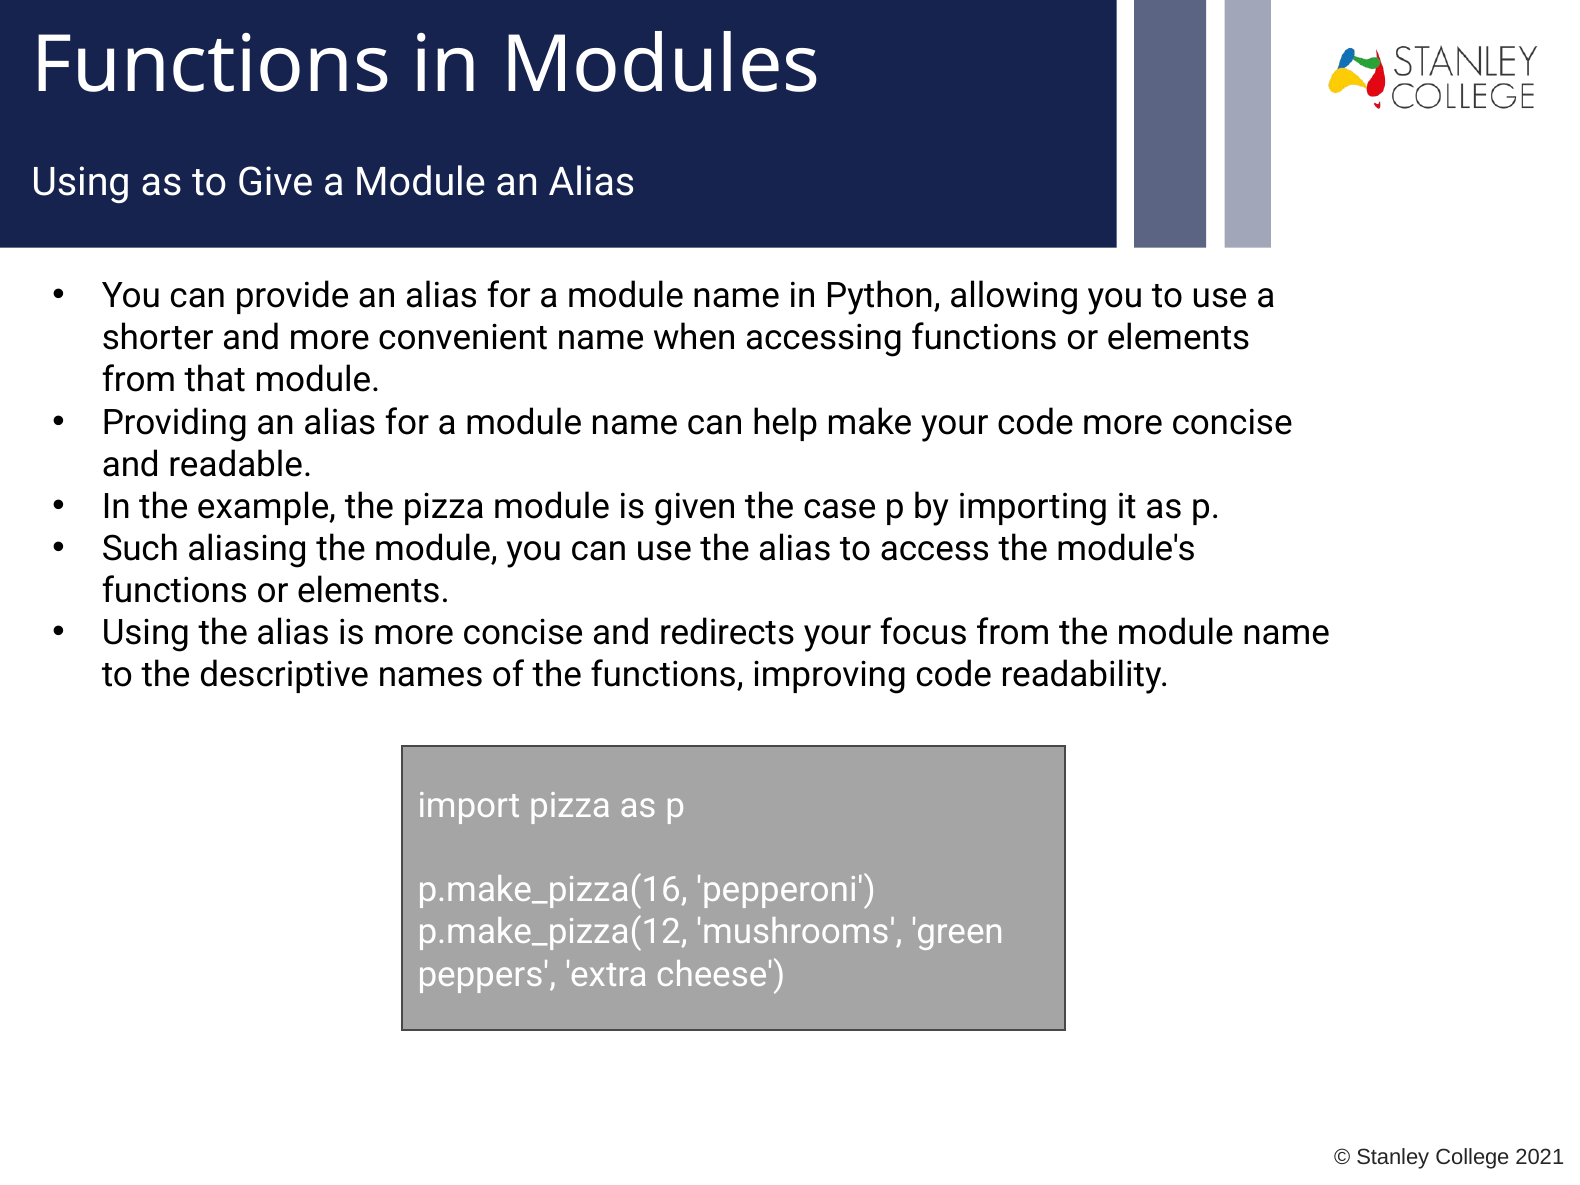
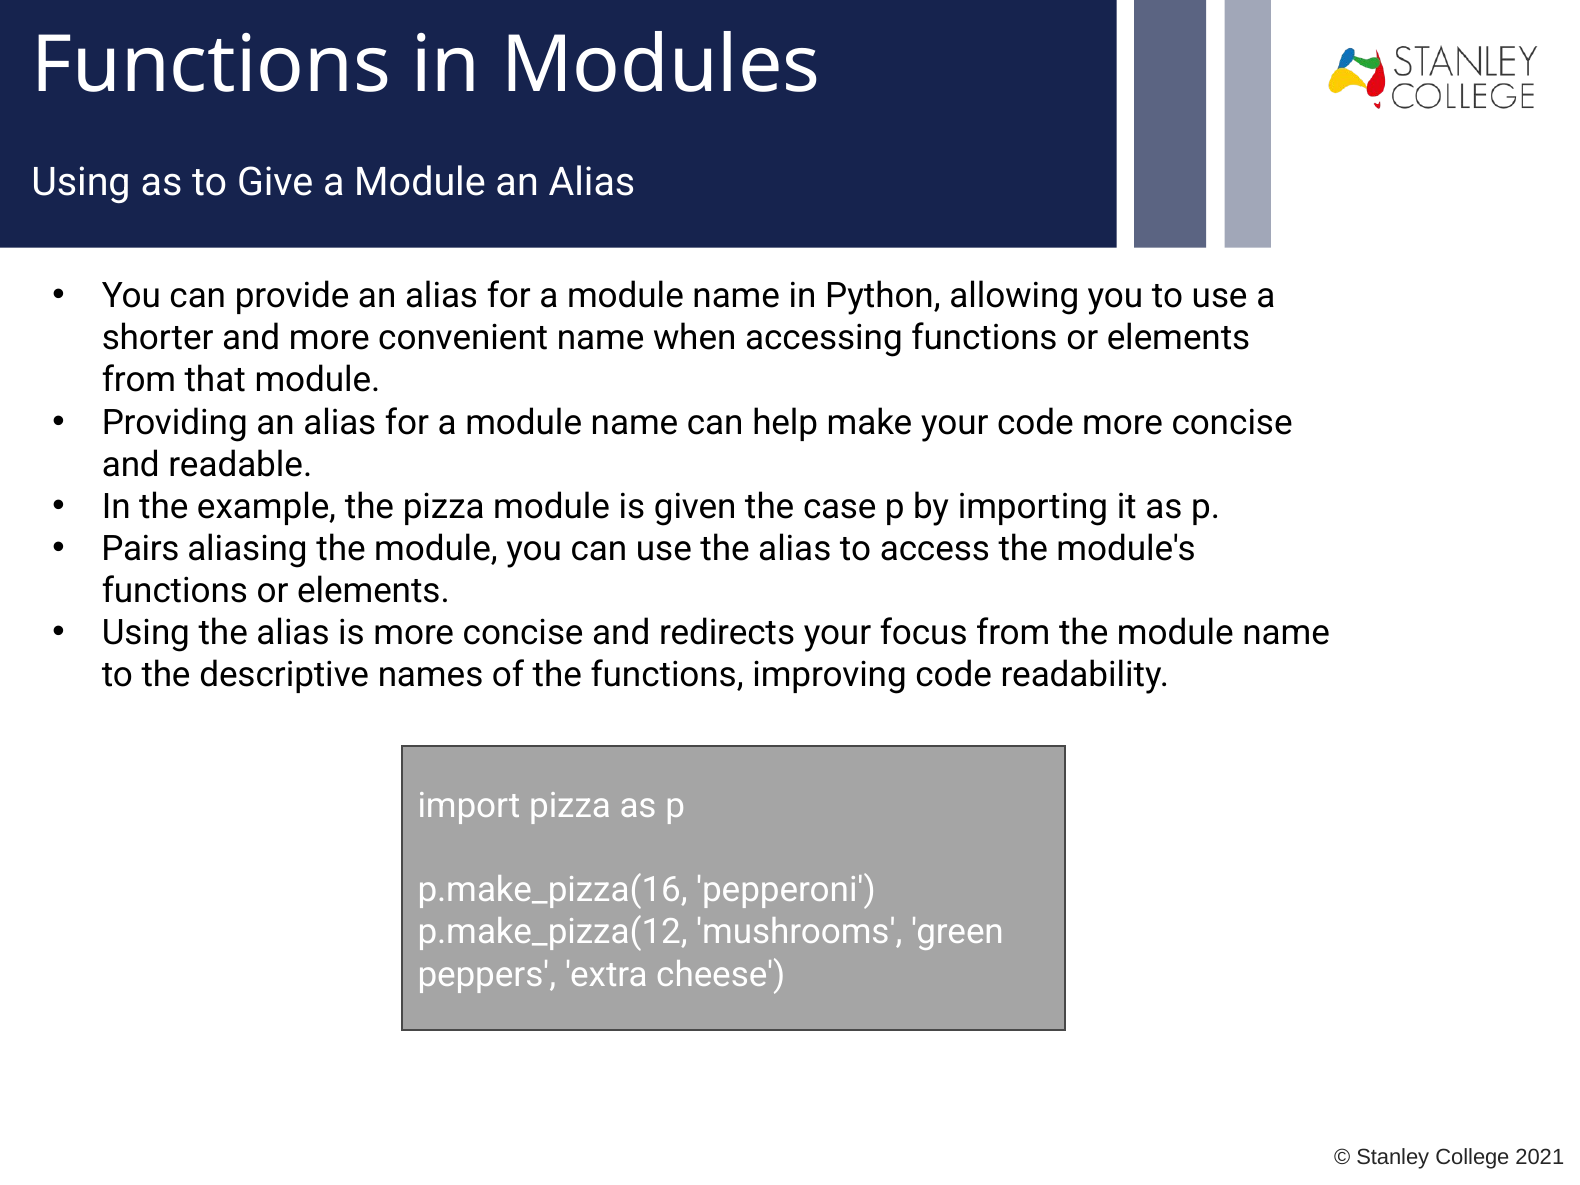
Such: Such -> Pairs
